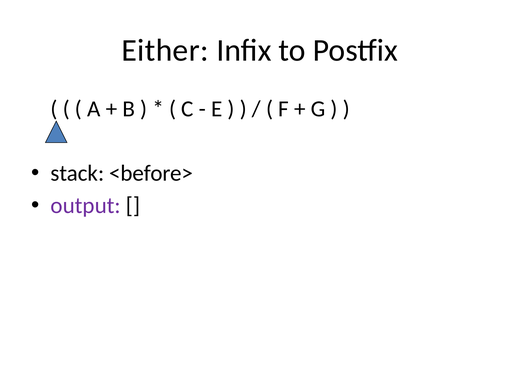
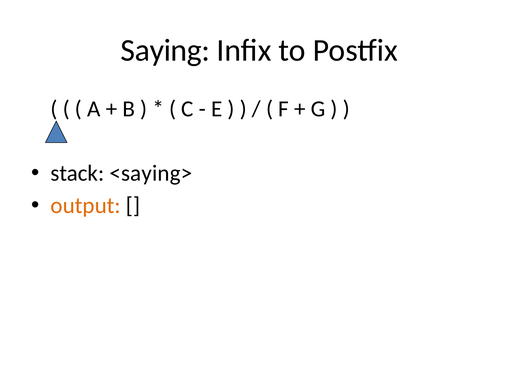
Either: Either -> Saying
<before>: <before> -> <saying>
output colour: purple -> orange
